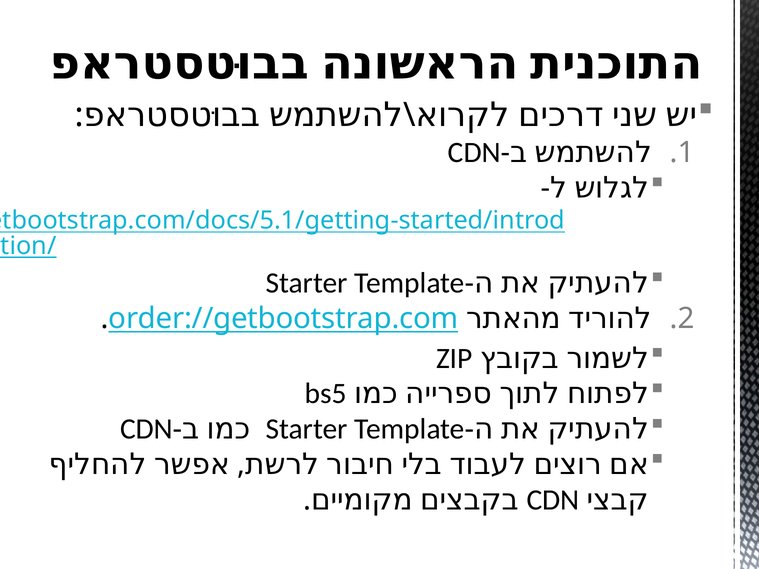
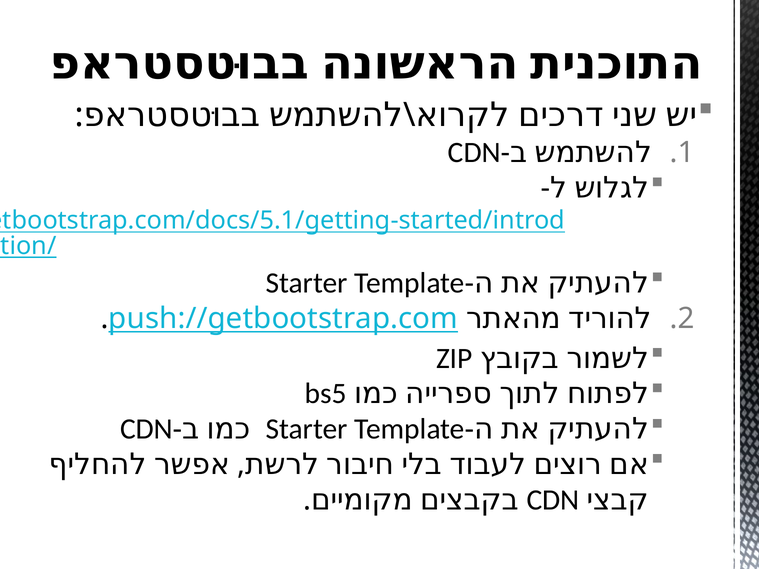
order://getbootstrap.com: order://getbootstrap.com -> push://getbootstrap.com
